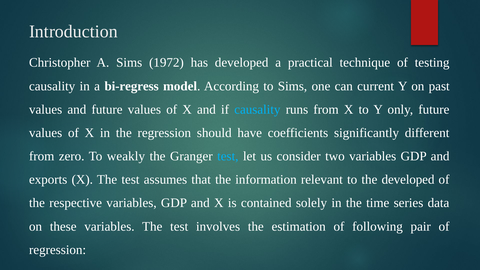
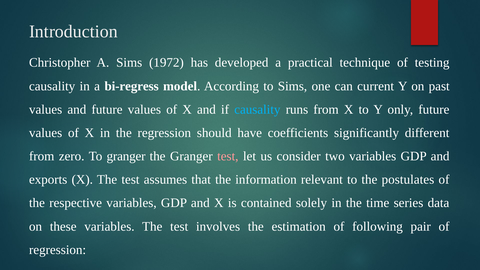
To weakly: weakly -> granger
test at (228, 156) colour: light blue -> pink
the developed: developed -> postulates
